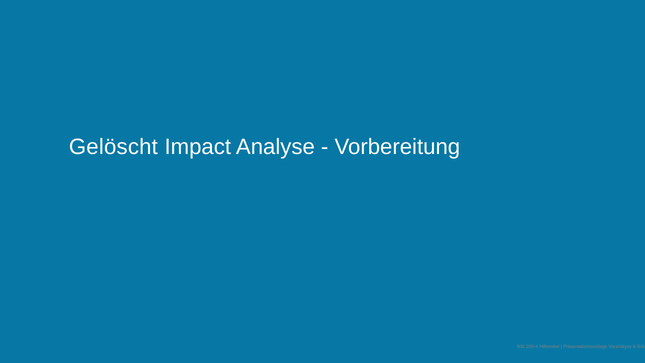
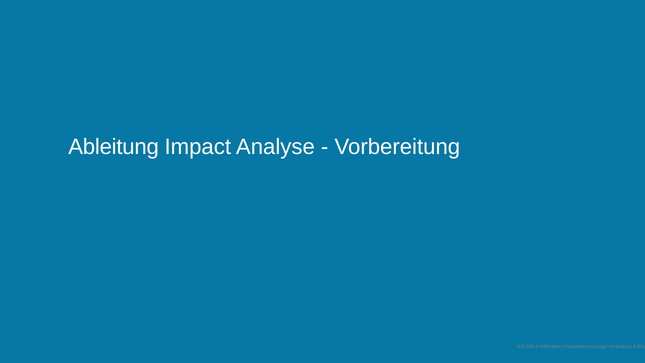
Gelöscht: Gelöscht -> Ableitung
